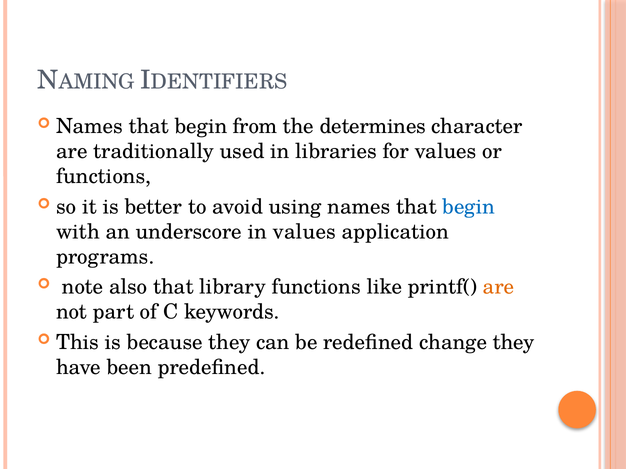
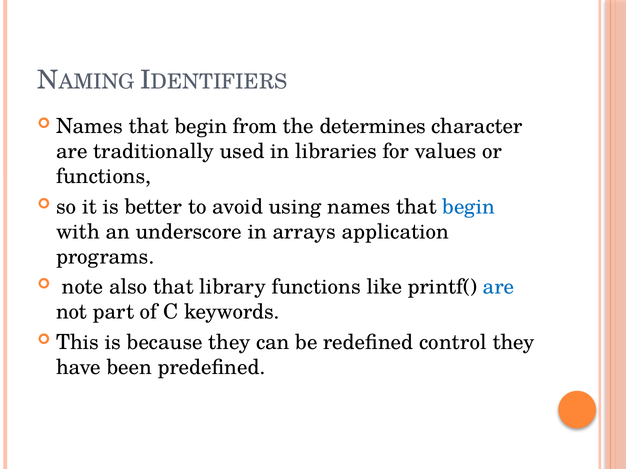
in values: values -> arrays
are at (499, 287) colour: orange -> blue
change: change -> control
